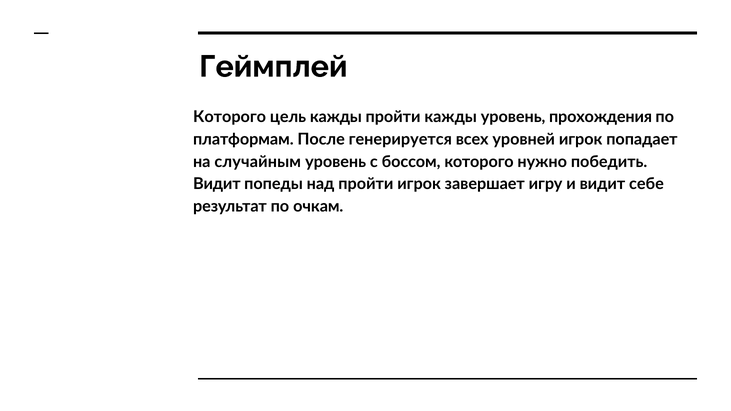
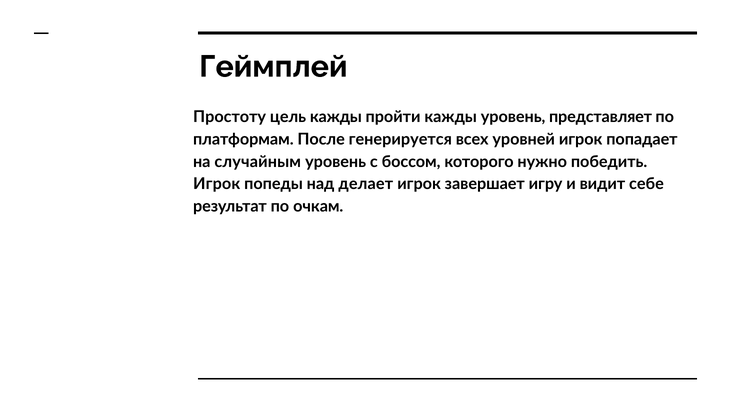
Которого at (230, 117): Которого -> Простоту
прохождения: прохождения -> представляет
Видит at (217, 184): Видит -> Игрок
над пройти: пройти -> делает
